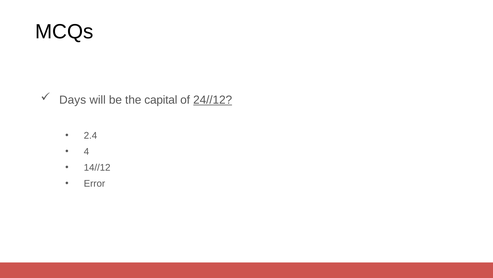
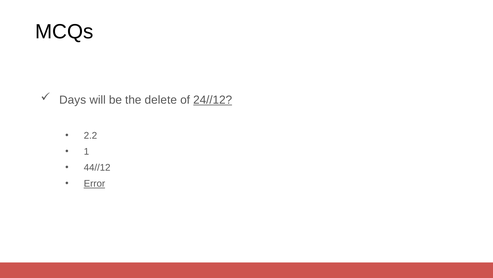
capital: capital -> delete
2.4: 2.4 -> 2.2
4: 4 -> 1
14//12: 14//12 -> 44//12
Error underline: none -> present
